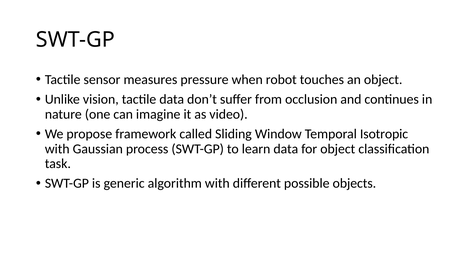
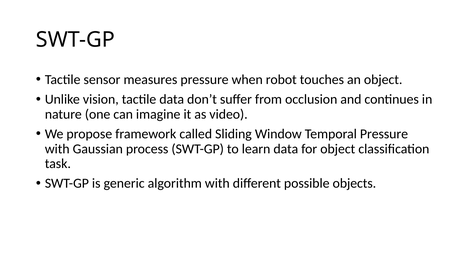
Temporal Isotropic: Isotropic -> Pressure
